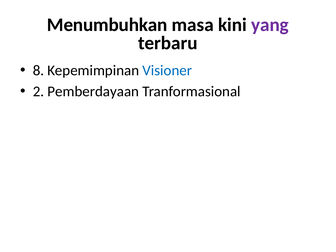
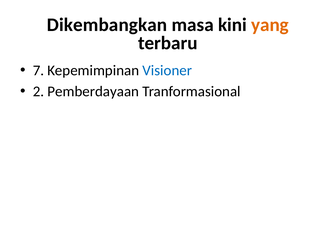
Menumbuhkan: Menumbuhkan -> Dikembangkan
yang colour: purple -> orange
8: 8 -> 7
